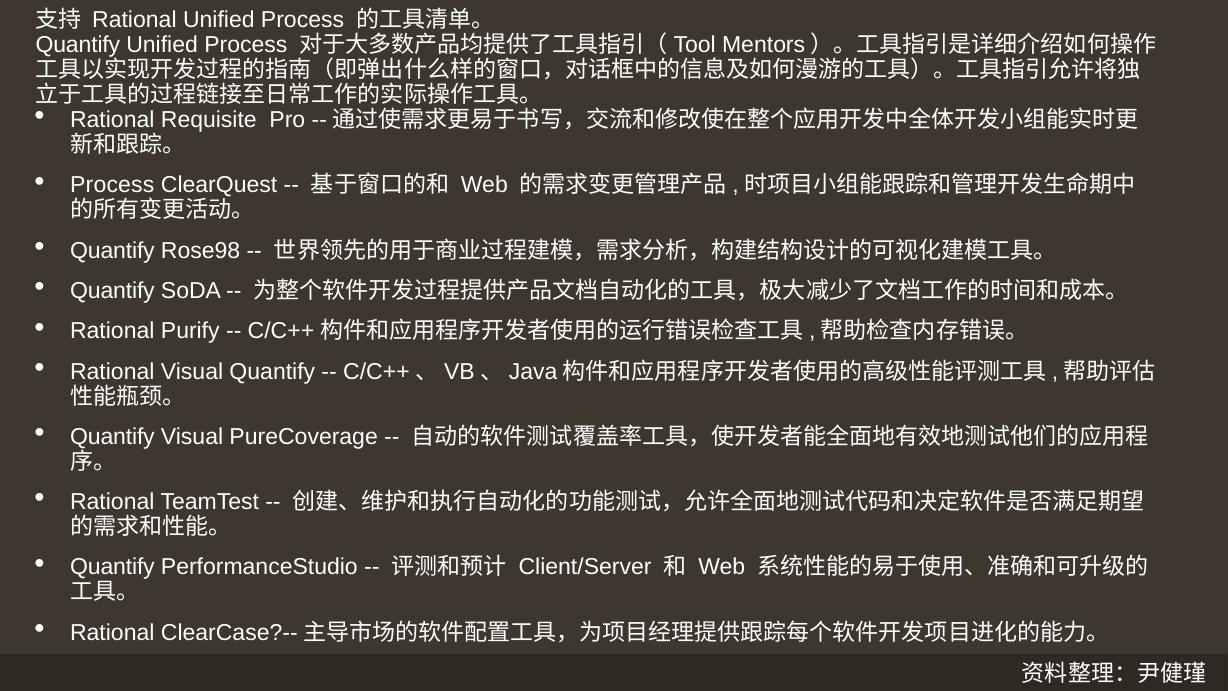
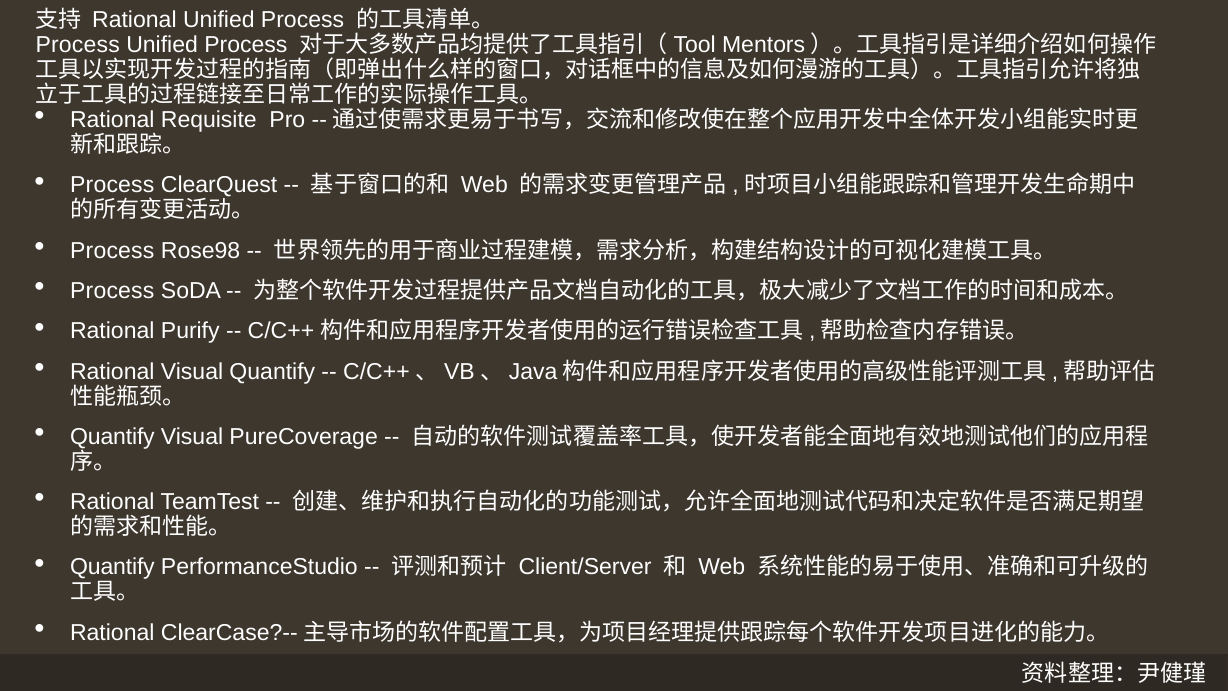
Quantify at (78, 45): Quantify -> Process
Quantify at (112, 251): Quantify -> Process
Quantify at (112, 291): Quantify -> Process
